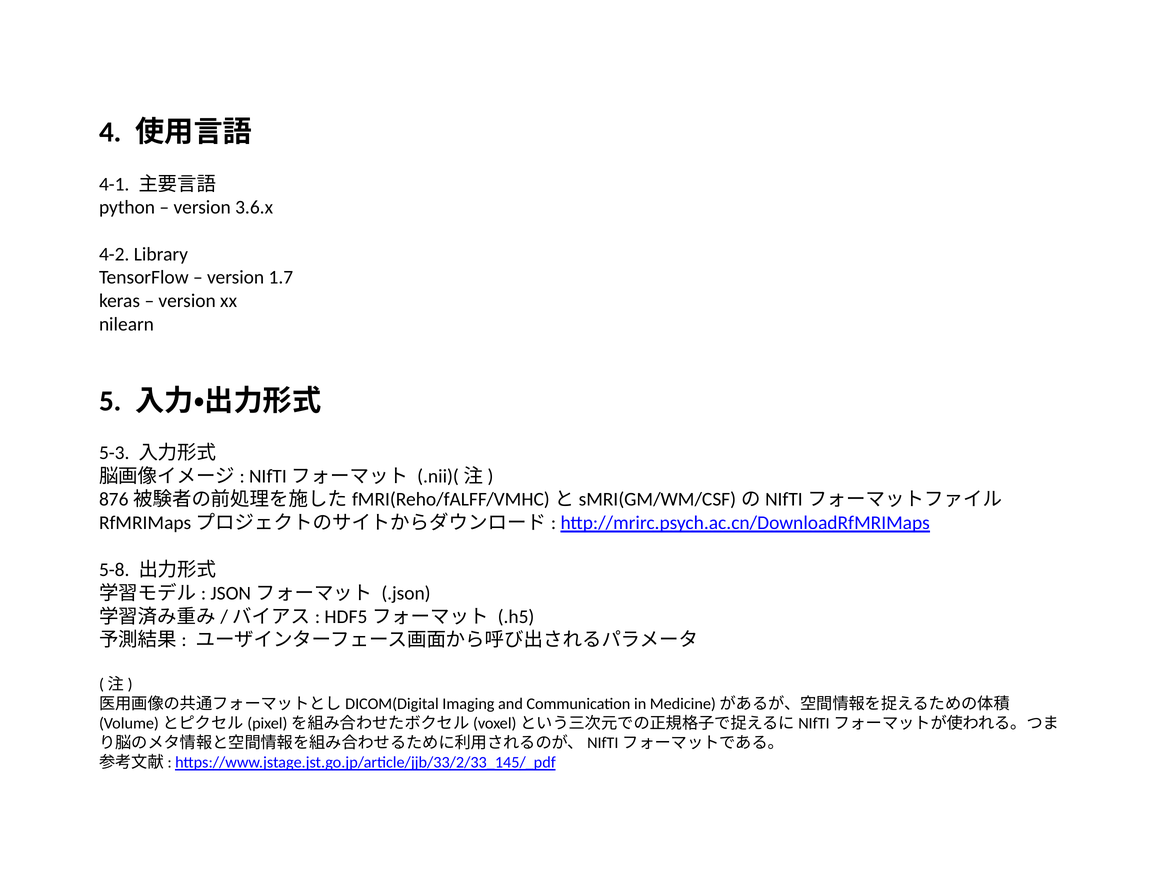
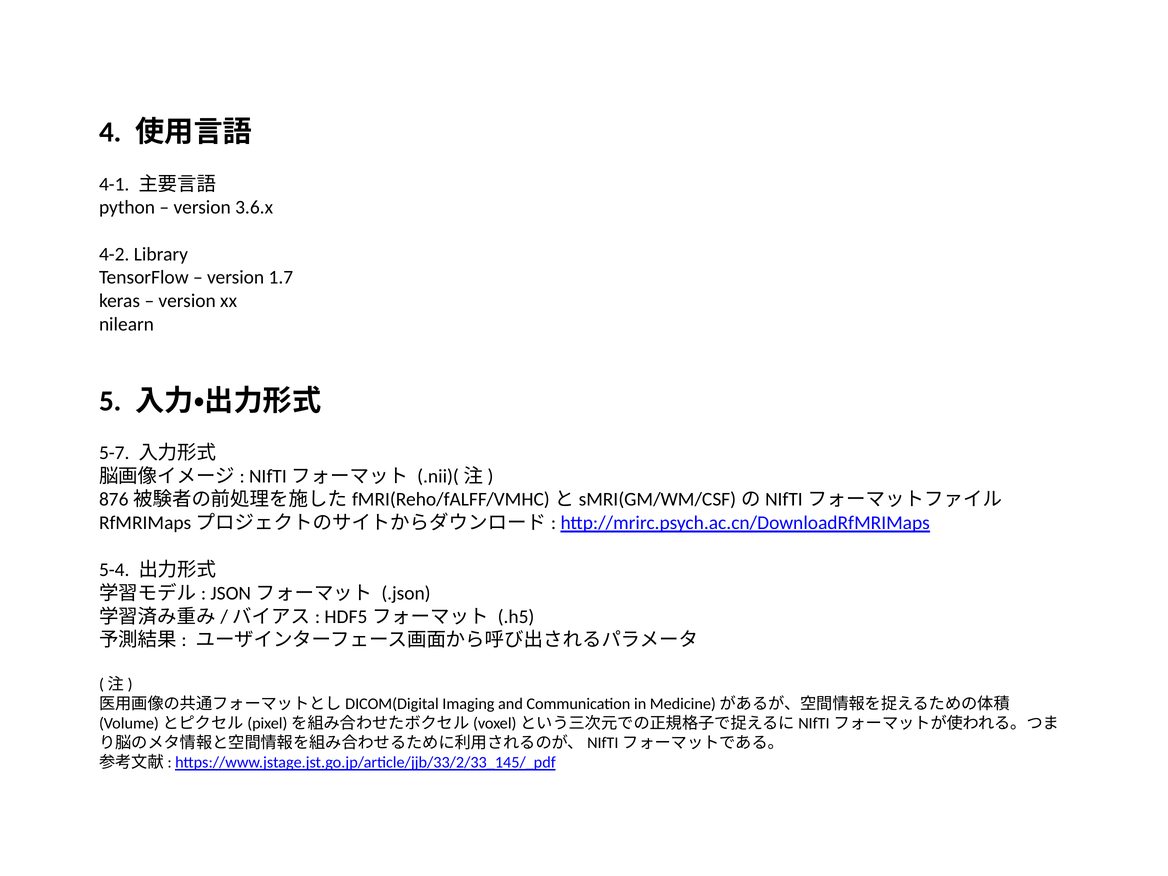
5-3: 5-3 -> 5-7
5-8: 5-8 -> 5-4
